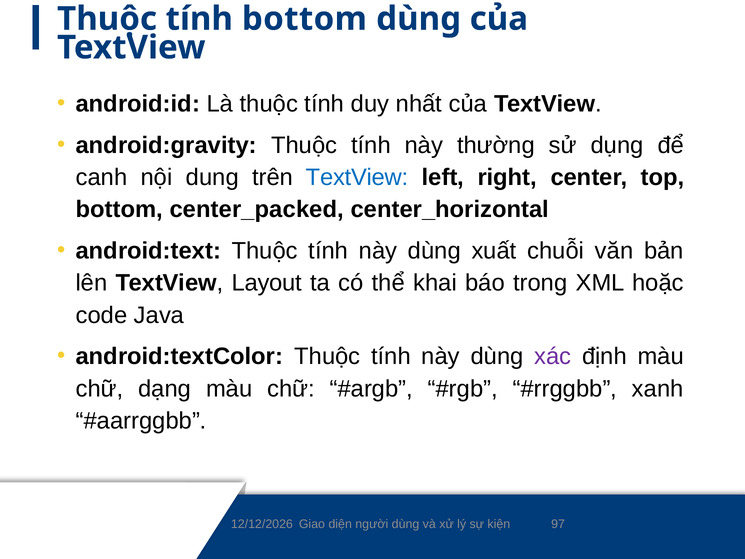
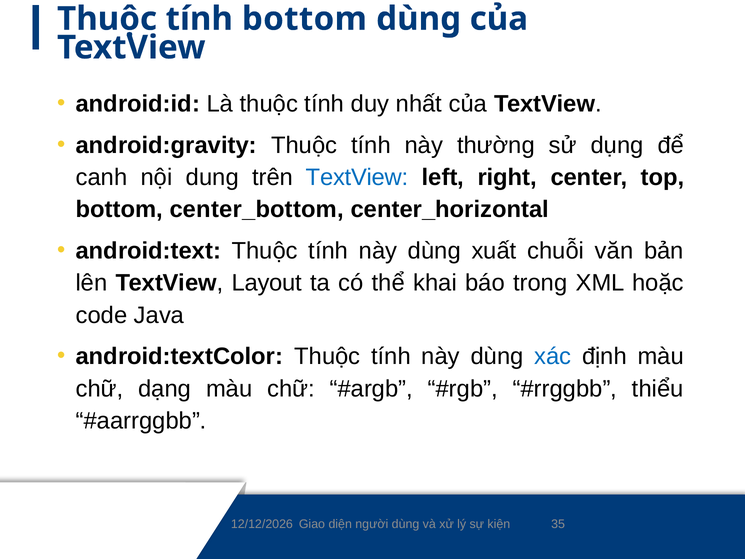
center_packed: center_packed -> center_bottom
xác colour: purple -> blue
xanh: xanh -> thiểu
97: 97 -> 35
